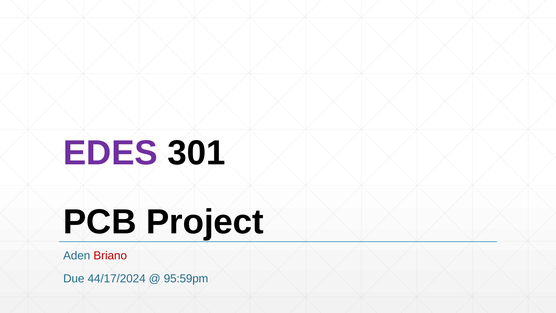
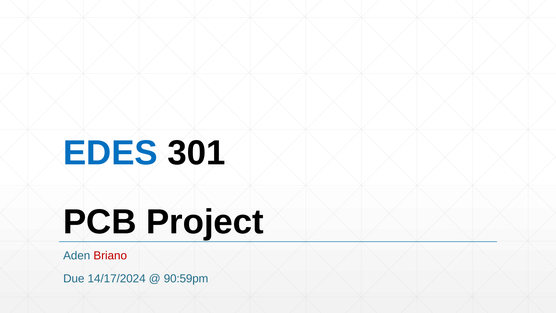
EDES colour: purple -> blue
44/17/2024: 44/17/2024 -> 14/17/2024
95:59pm: 95:59pm -> 90:59pm
